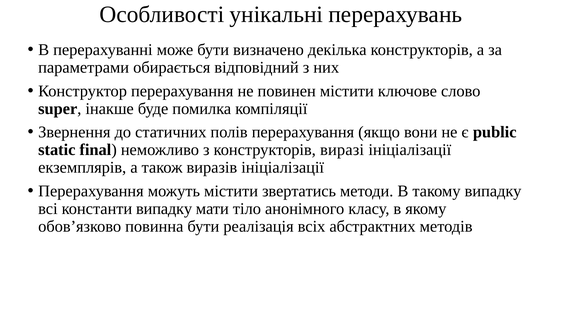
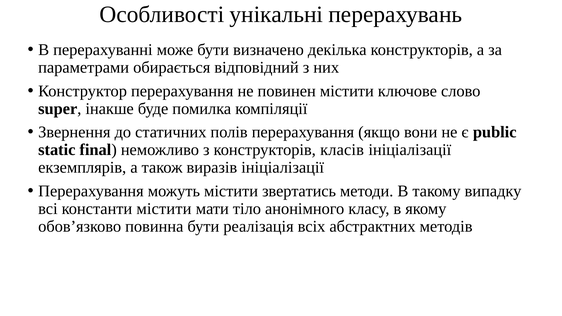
виразі: виразі -> класів
константи випадку: випадку -> містити
